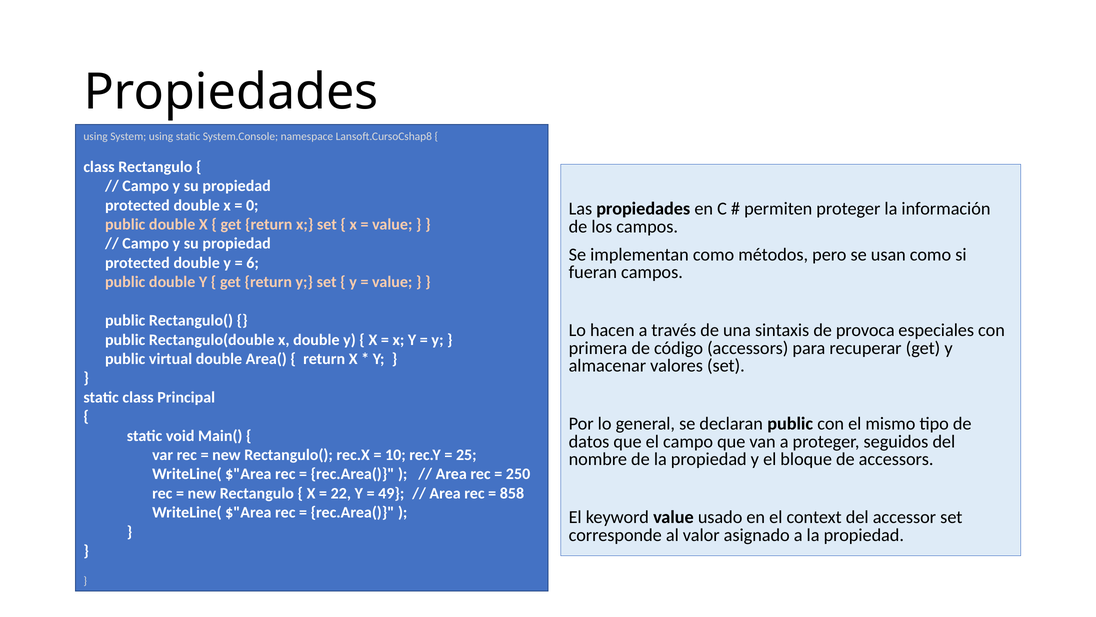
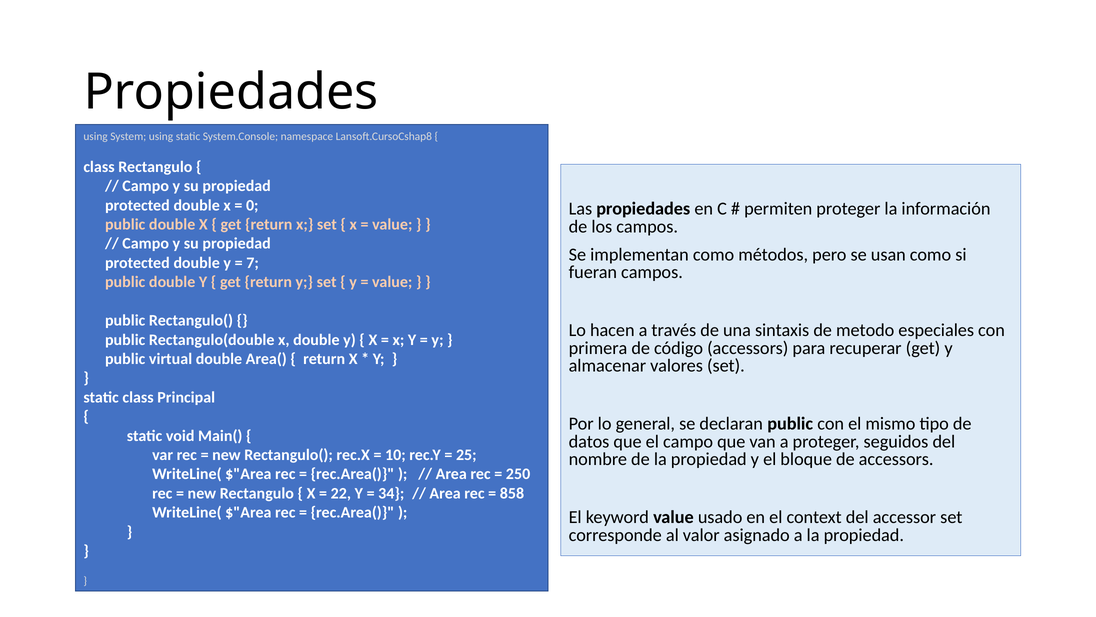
6: 6 -> 7
provoca: provoca -> metodo
49: 49 -> 34
